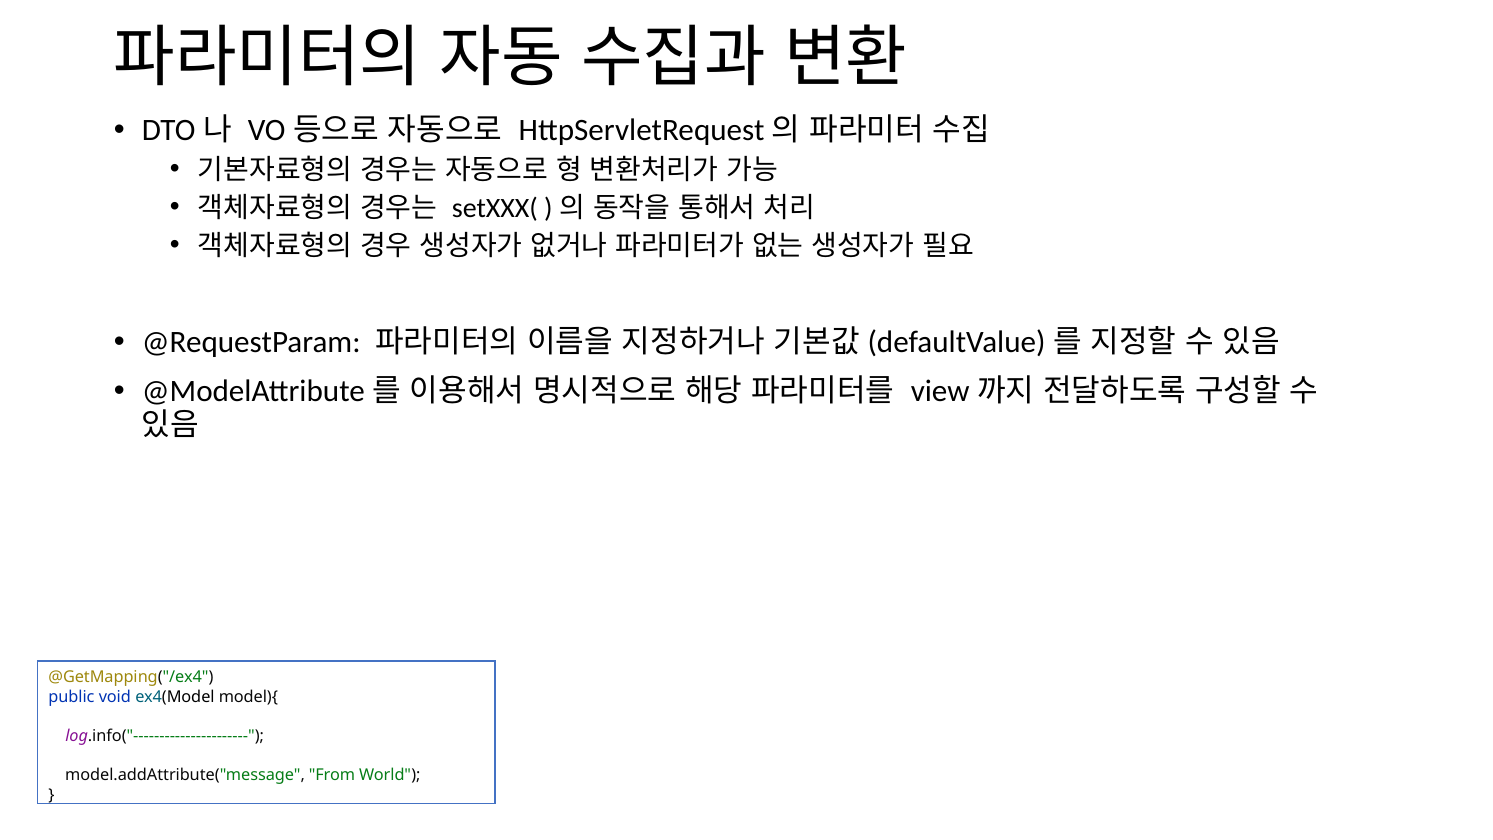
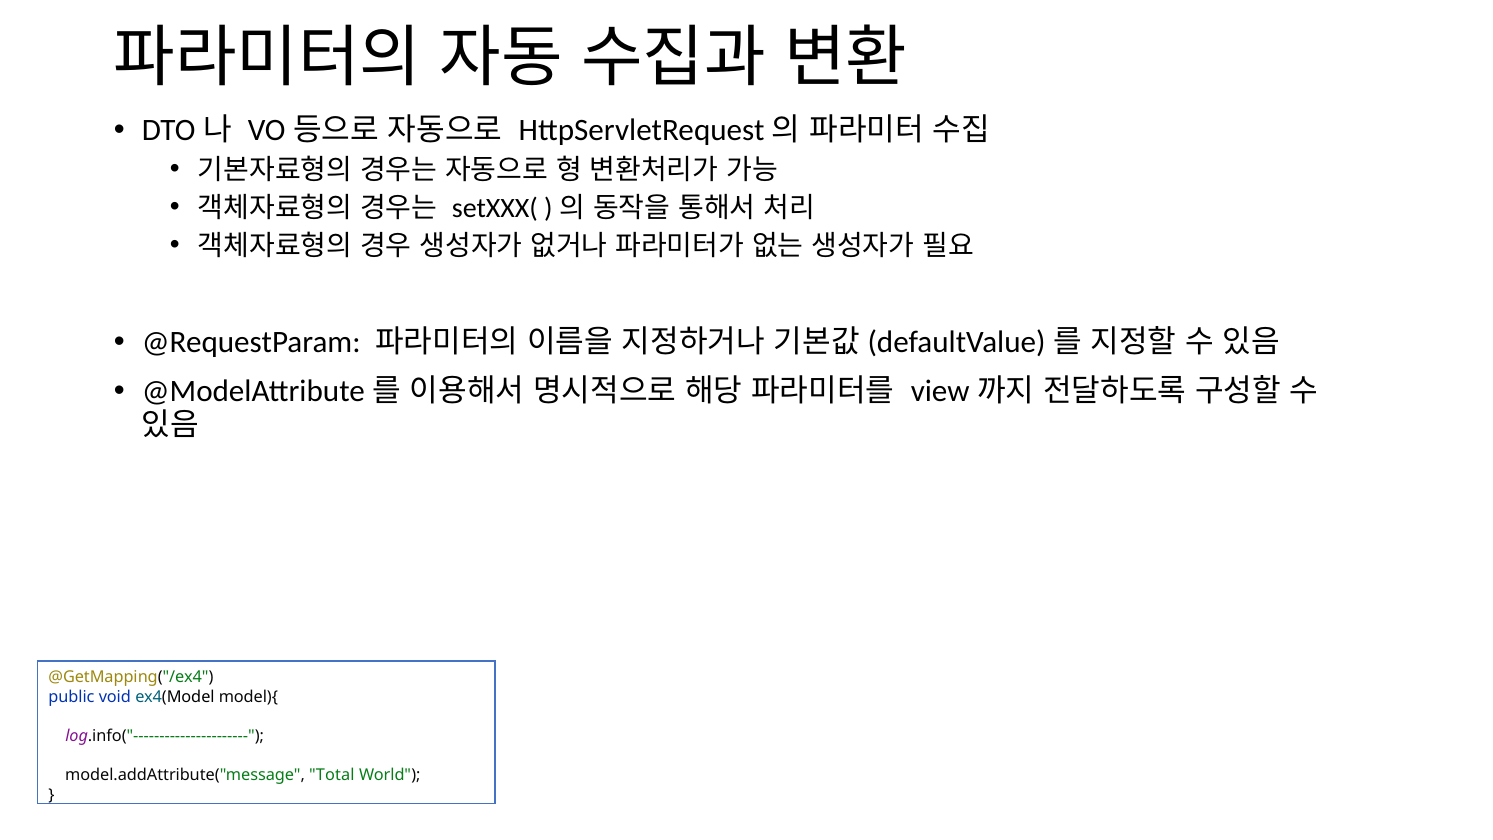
From: From -> Total
